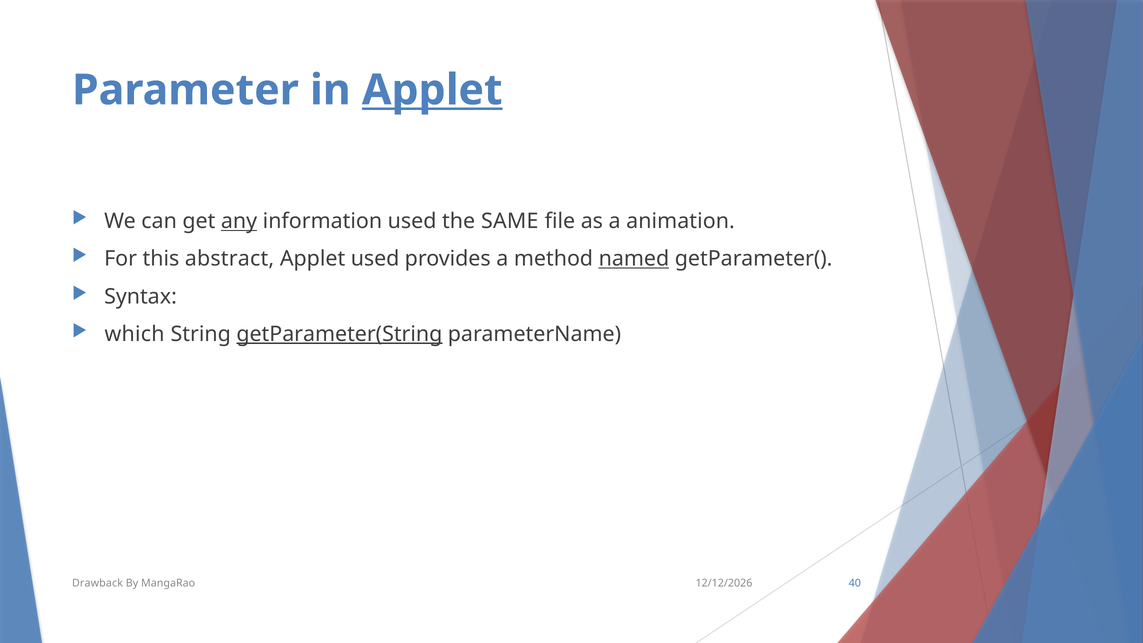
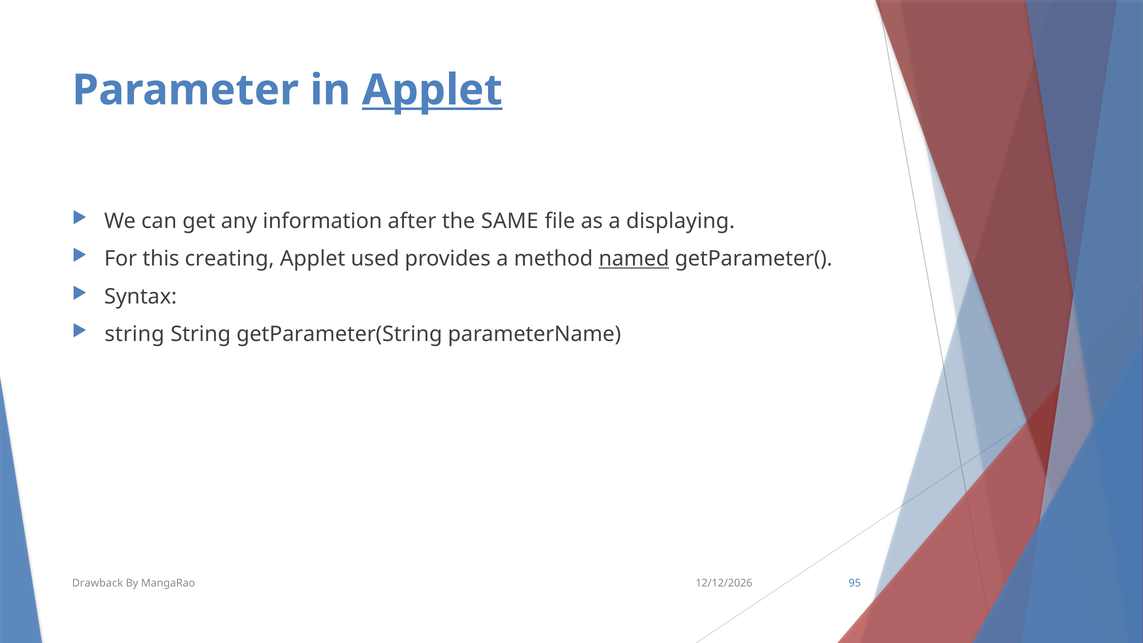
any underline: present -> none
information used: used -> after
animation: animation -> displaying
abstract: abstract -> creating
which at (135, 334): which -> string
getParameter(String underline: present -> none
40: 40 -> 95
